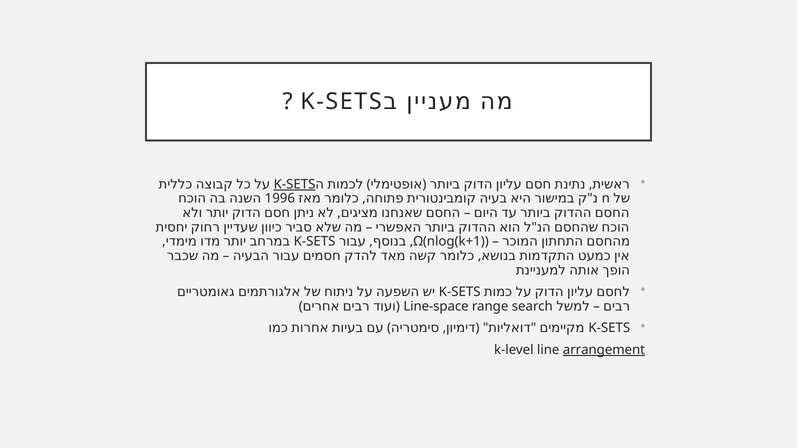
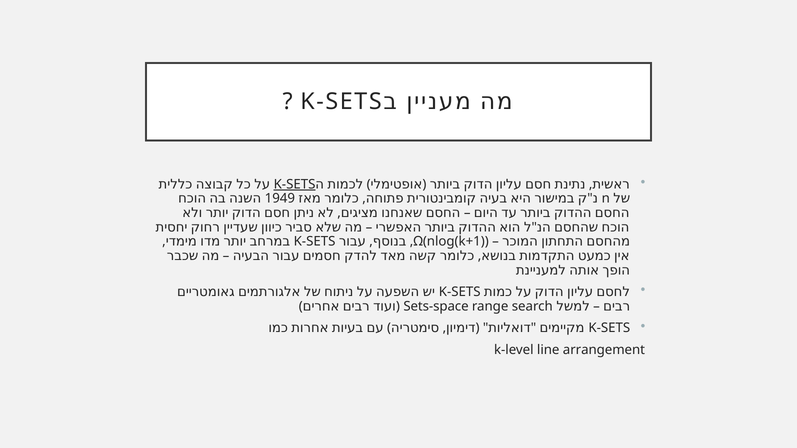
1996: 1996 -> 1949
Line-space: Line-space -> Sets-space
arrangement underline: present -> none
